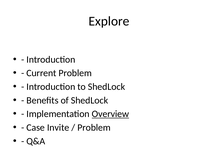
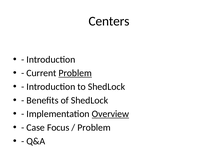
Explore: Explore -> Centers
Problem at (75, 73) underline: none -> present
Invite: Invite -> Focus
